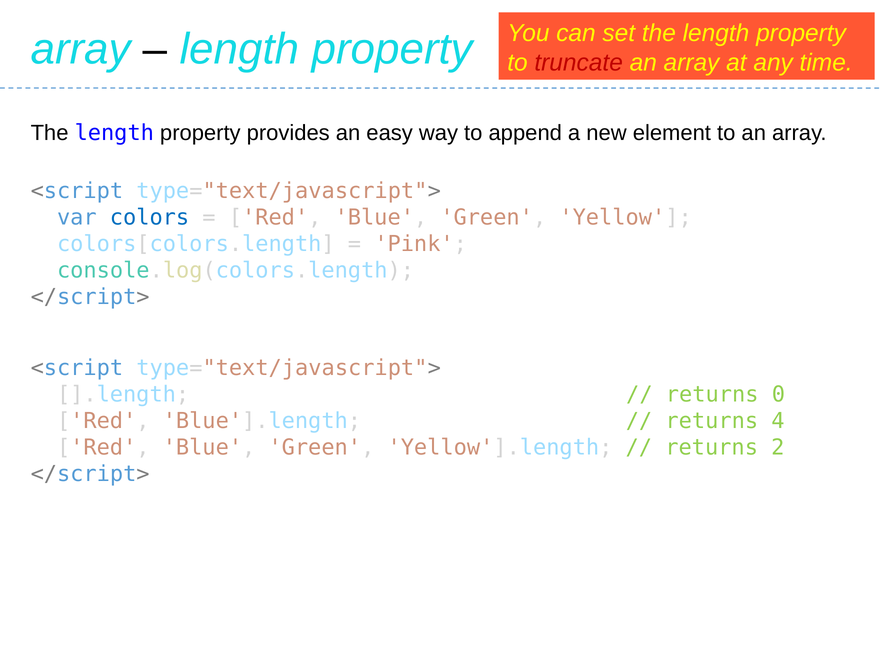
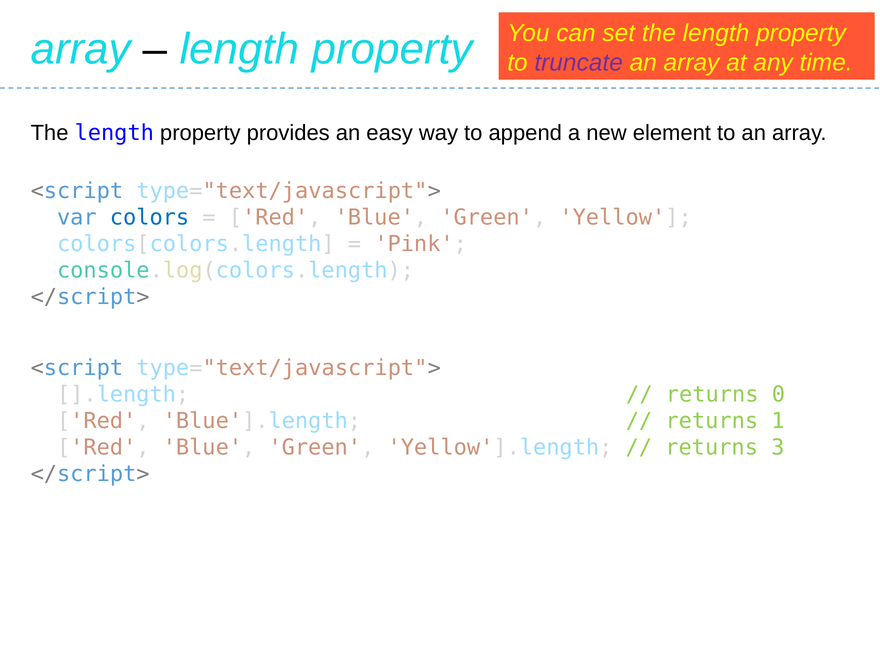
truncate colour: red -> purple
4: 4 -> 1
2: 2 -> 3
